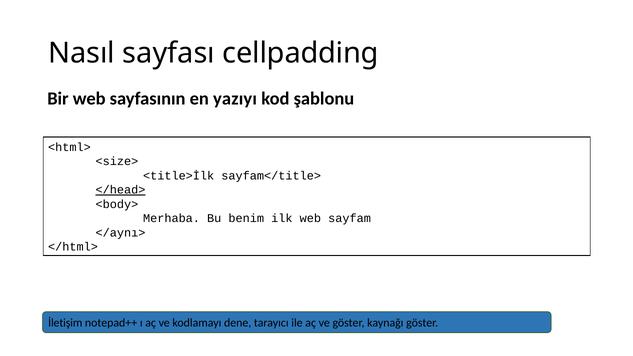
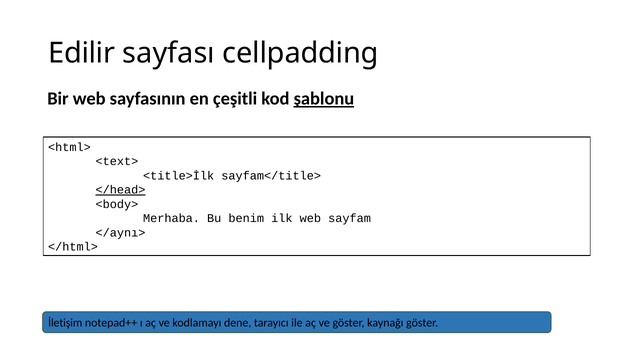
Nasıl: Nasıl -> Edilir
yazıyı: yazıyı -> çeşitli
şablonu underline: none -> present
<size>: <size> -> <text>
